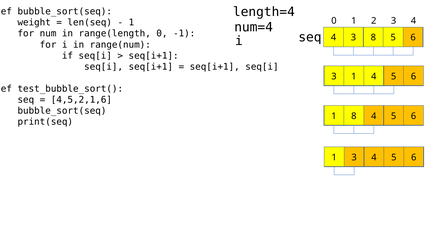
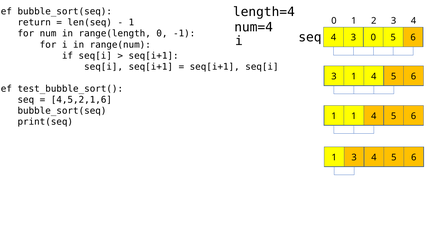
weight: weight -> return
3 8: 8 -> 0
1 8: 8 -> 1
